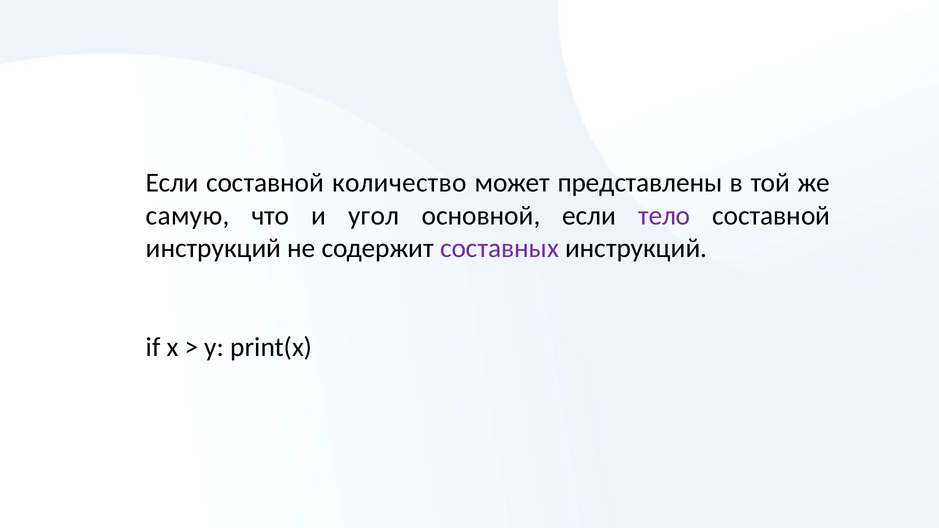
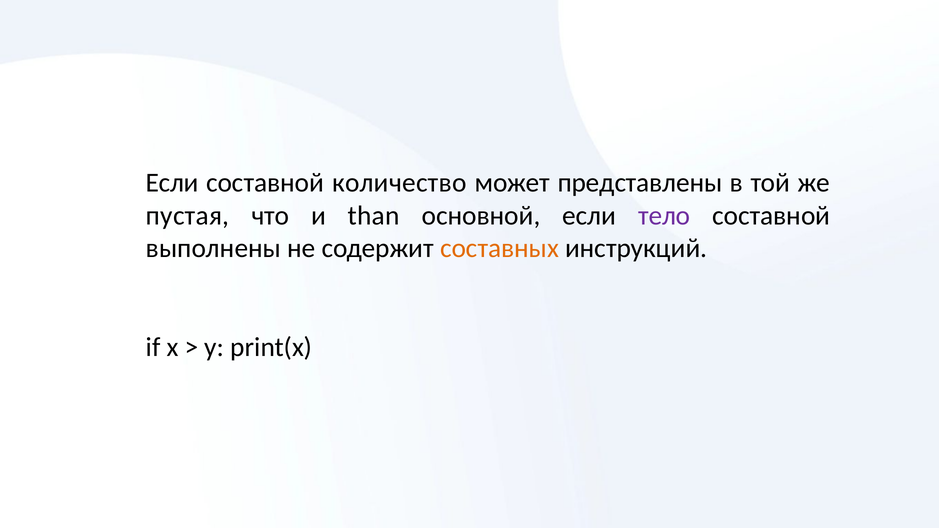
самую: самую -> пустая
угол: угол -> than
инструкций at (213, 249): инструкций -> выполнены
составных colour: purple -> orange
